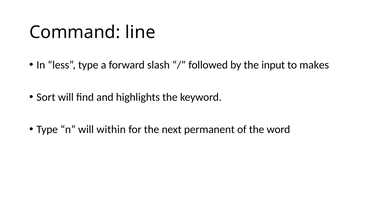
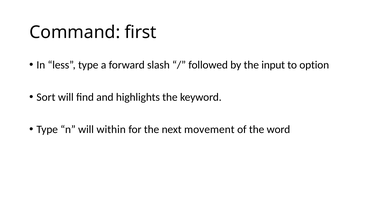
line: line -> first
makes: makes -> option
permanent: permanent -> movement
